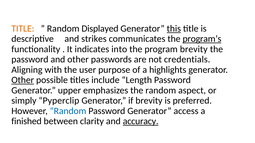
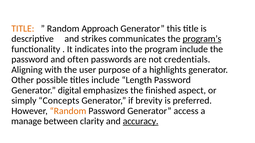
Displayed: Displayed -> Approach
this underline: present -> none
program brevity: brevity -> include
and other: other -> often
Other at (23, 80) underline: present -> none
upper: upper -> digital
the random: random -> finished
Pyperclip: Pyperclip -> Concepts
Random at (68, 111) colour: blue -> orange
finished: finished -> manage
